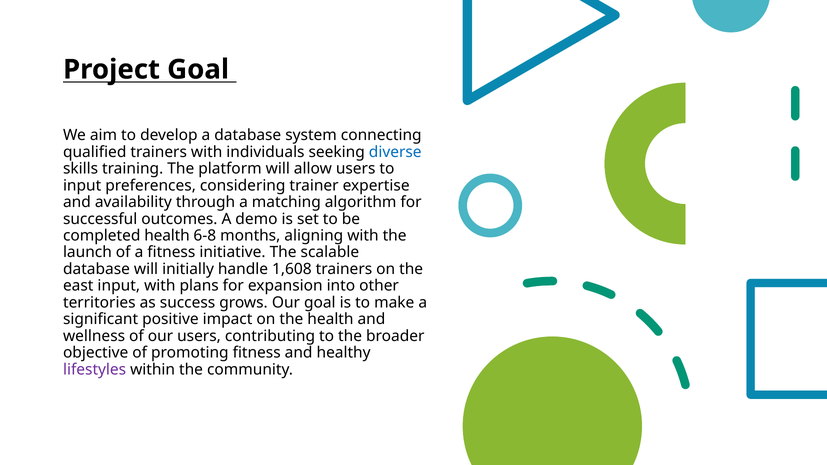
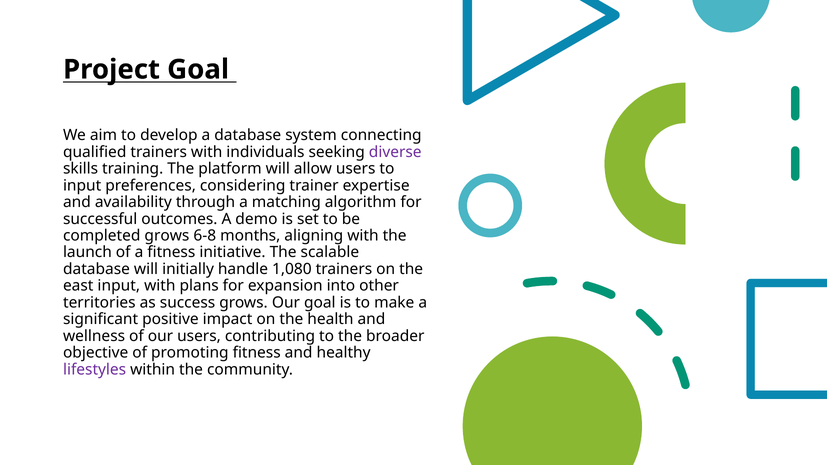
diverse colour: blue -> purple
completed health: health -> grows
1,608: 1,608 -> 1,080
